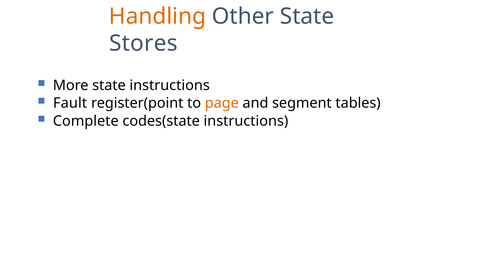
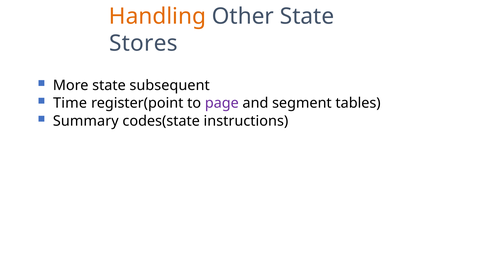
state instructions: instructions -> subsequent
Fault: Fault -> Time
page colour: orange -> purple
Complete: Complete -> Summary
